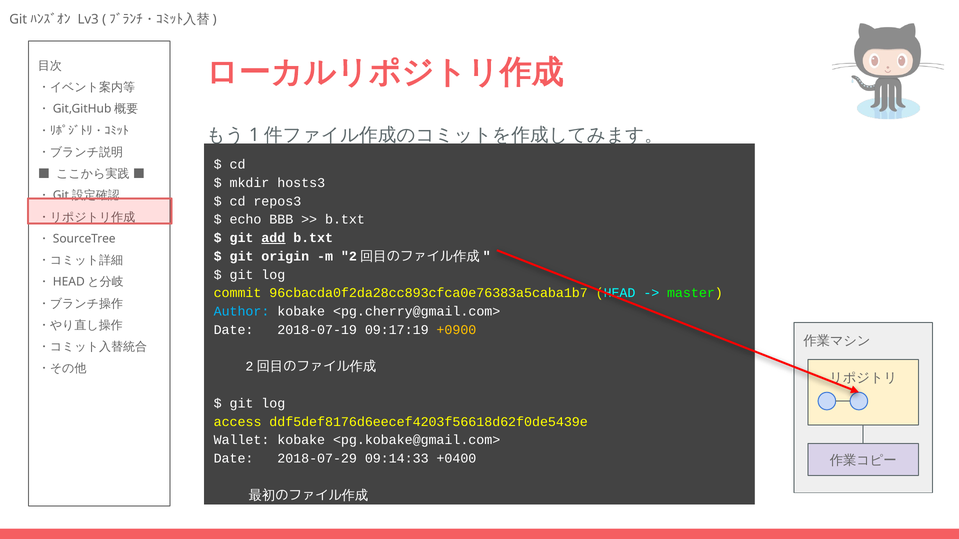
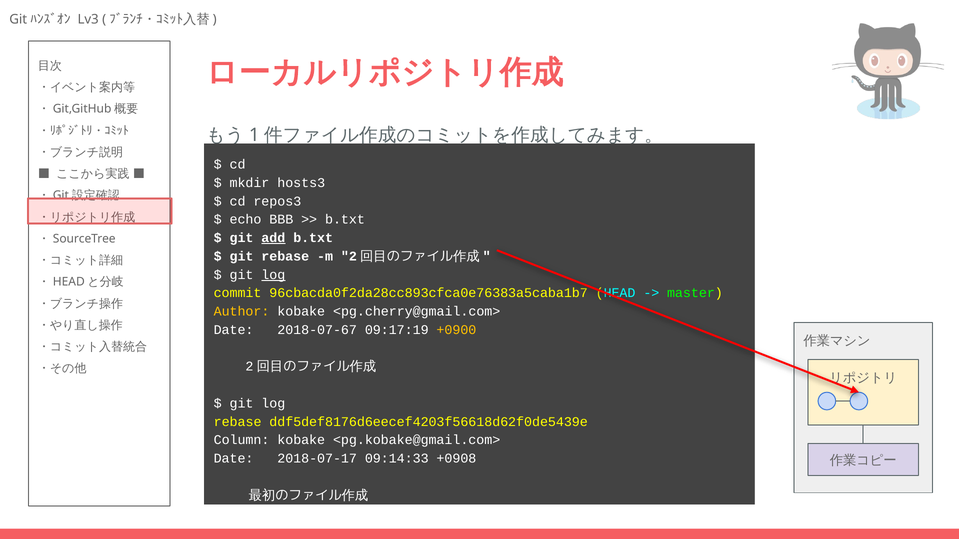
git origin: origin -> rebase
log at (273, 275) underline: none -> present
Author colour: light blue -> yellow
2018-07-19: 2018-07-19 -> 2018-07-67
access at (238, 422): access -> rebase
Wallet: Wallet -> Column
2018-07-29: 2018-07-29 -> 2018-07-17
+0400: +0400 -> +0908
